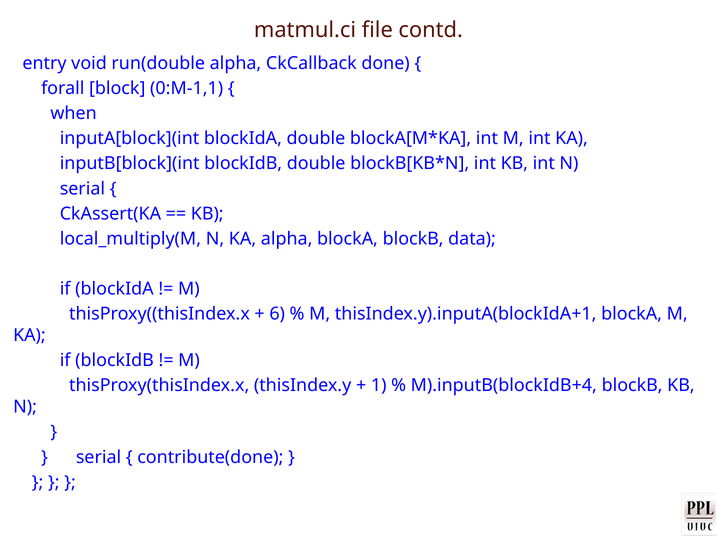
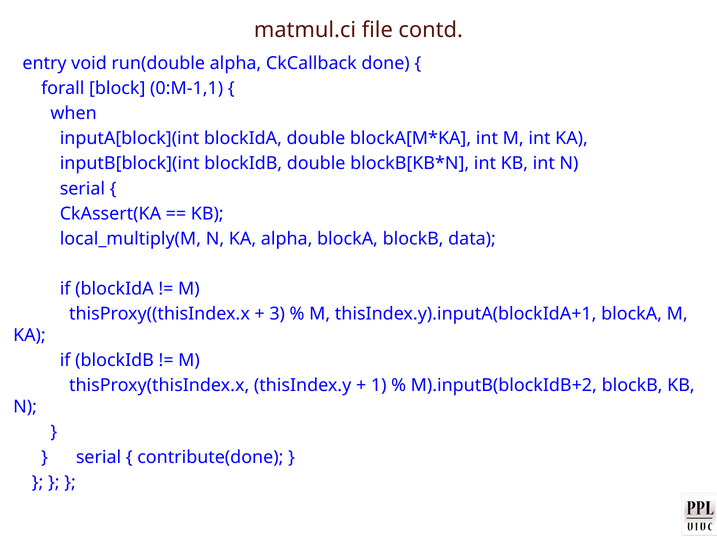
6: 6 -> 3
M).inputB(blockIdB+4: M).inputB(blockIdB+4 -> M).inputB(blockIdB+2
